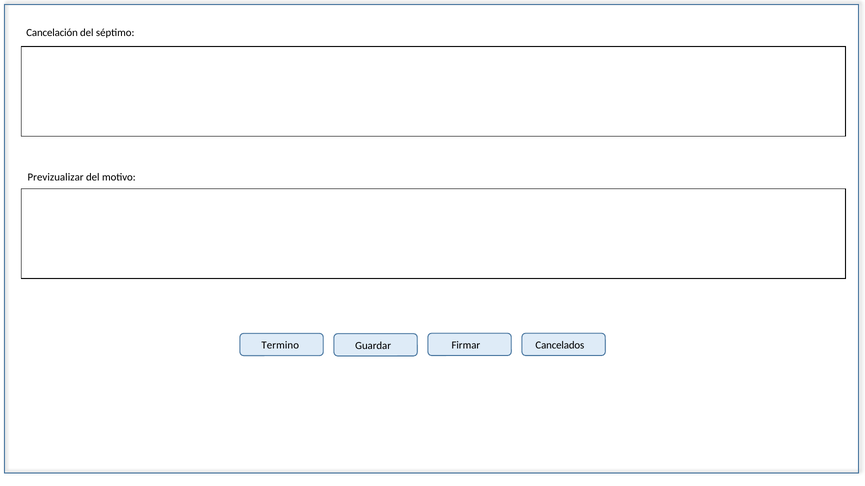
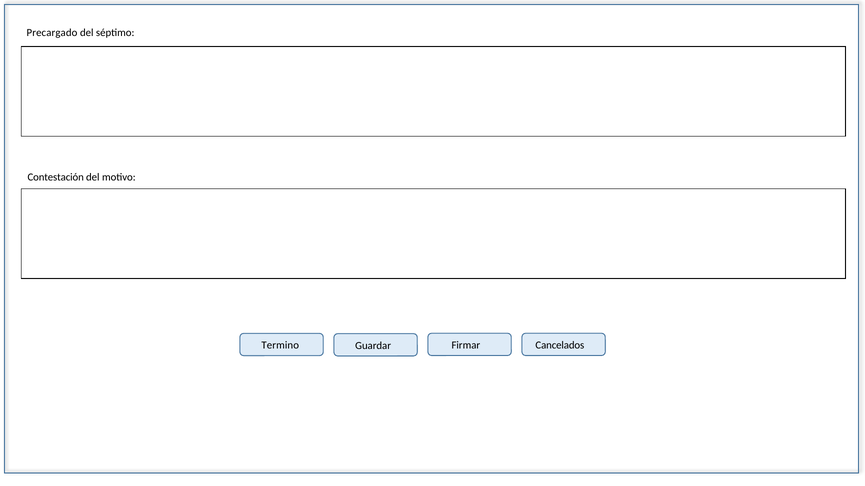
Cancelación: Cancelación -> Precargado
Previzualizar: Previzualizar -> Contestación
